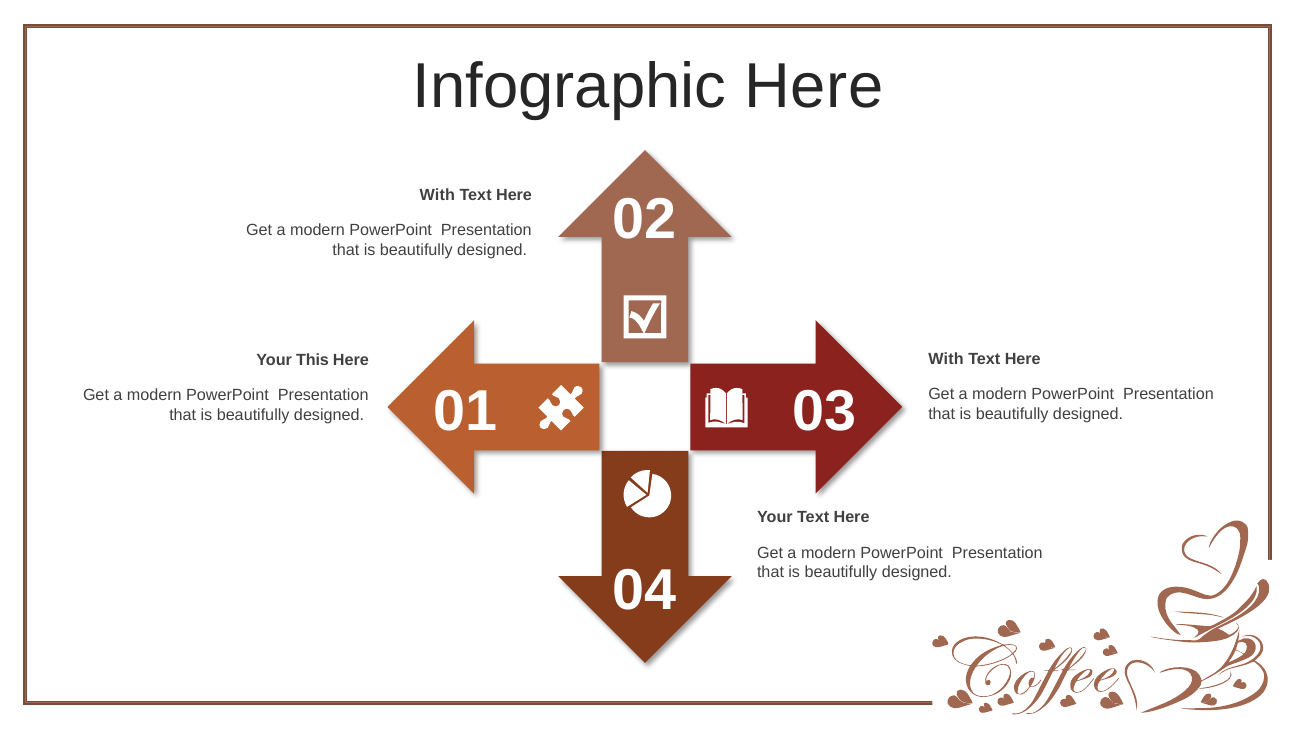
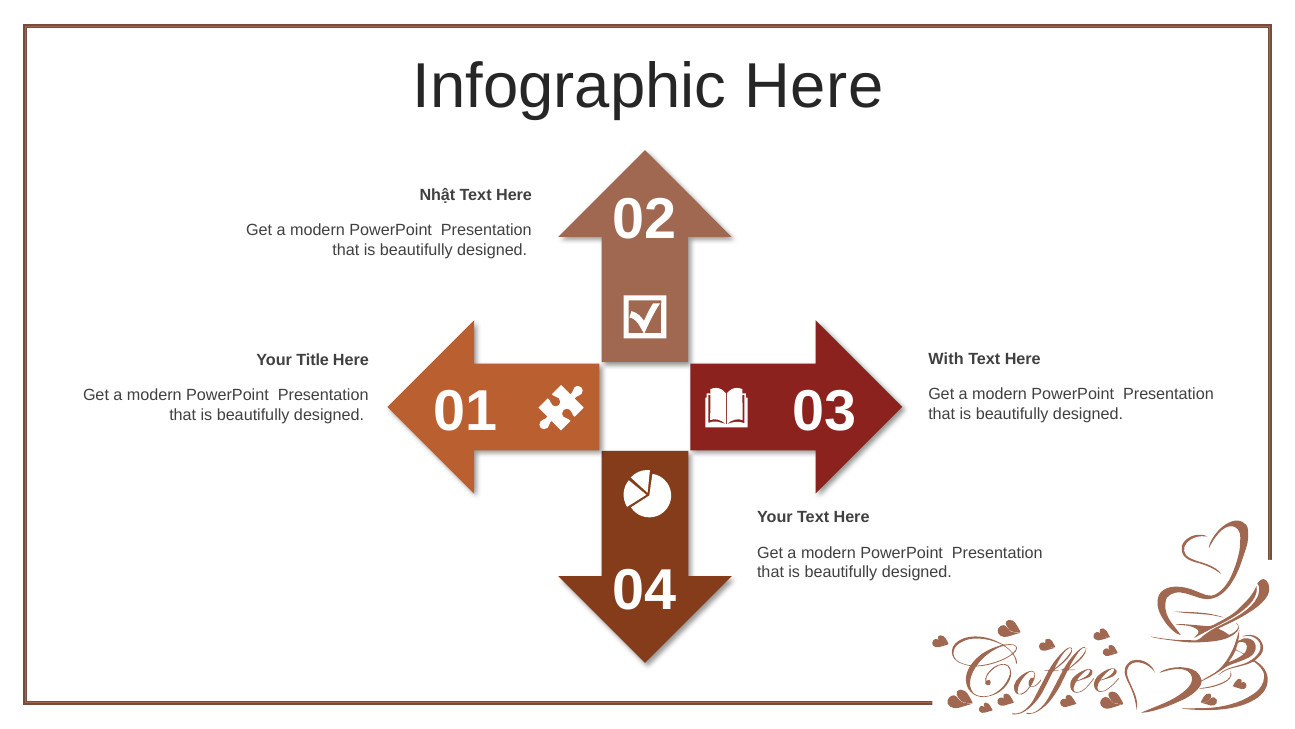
With at (437, 195): With -> Nhật
This: This -> Title
